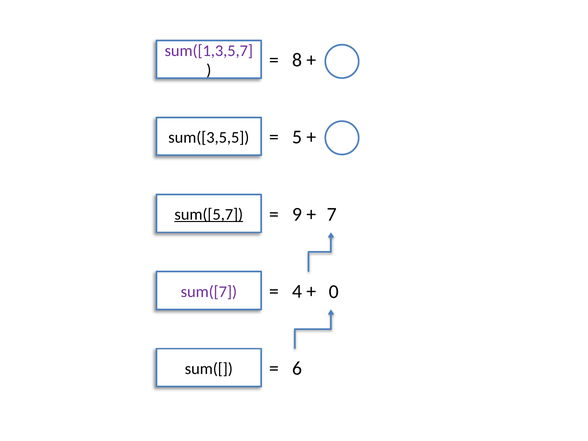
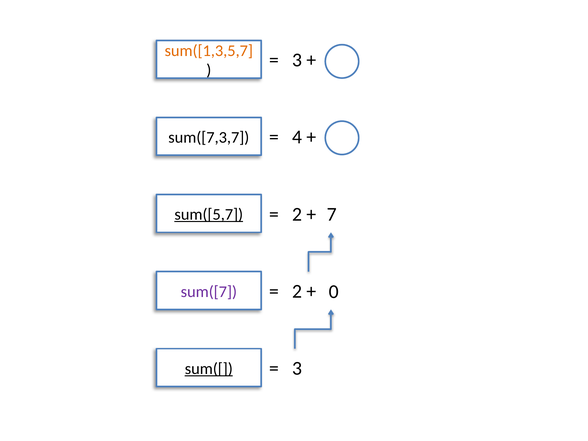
sum([1,3,5,7 colour: purple -> orange
8 at (297, 60): 8 -> 3
sum([3,5,5: sum([3,5,5 -> sum([7,3,7
5: 5 -> 4
9 at (297, 214): 9 -> 2
4 at (297, 291): 4 -> 2
sum([ underline: none -> present
6 at (297, 368): 6 -> 3
